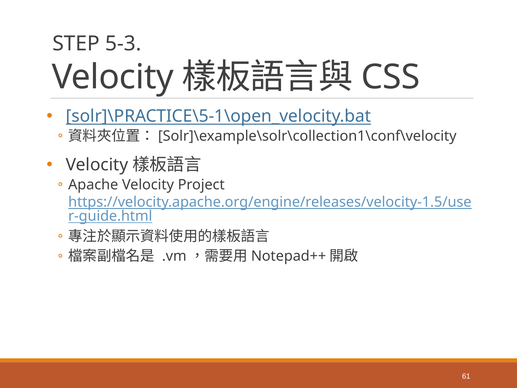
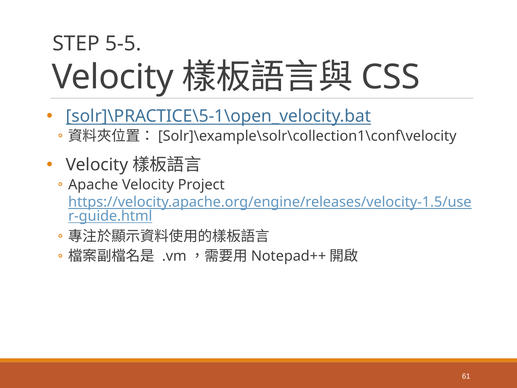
5-3: 5-3 -> 5-5
